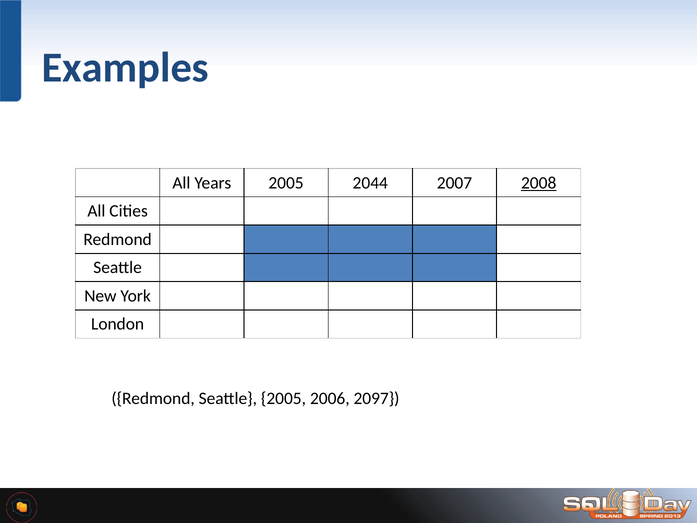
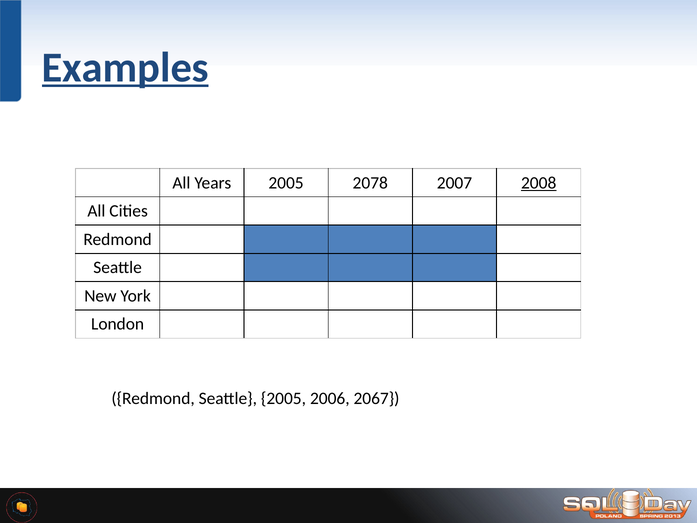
Examples underline: none -> present
2044: 2044 -> 2078
2097: 2097 -> 2067
